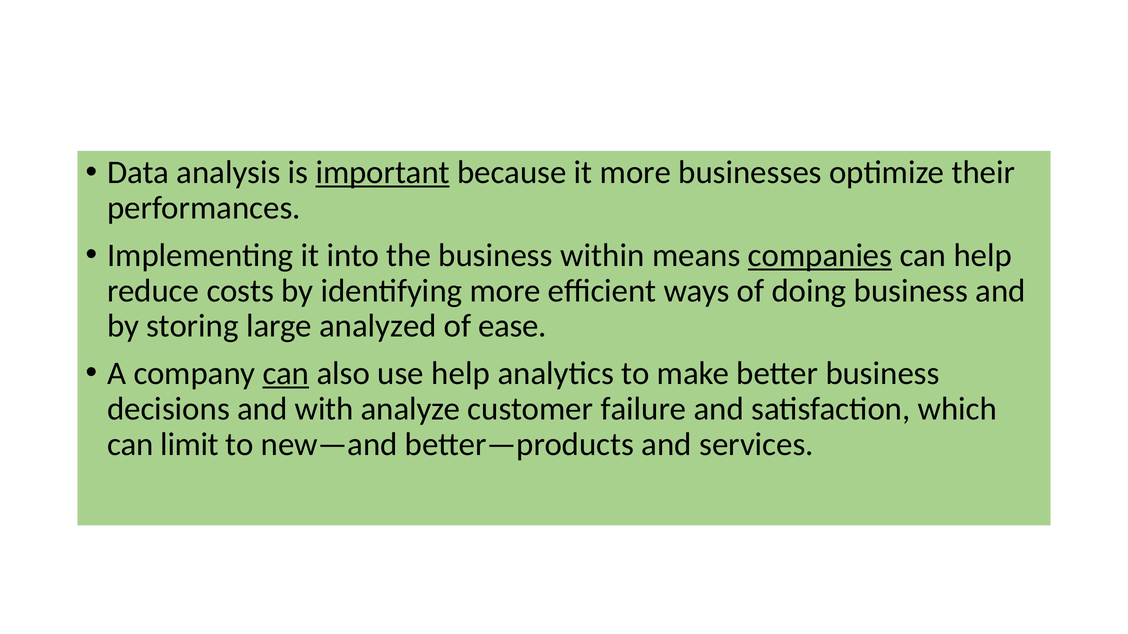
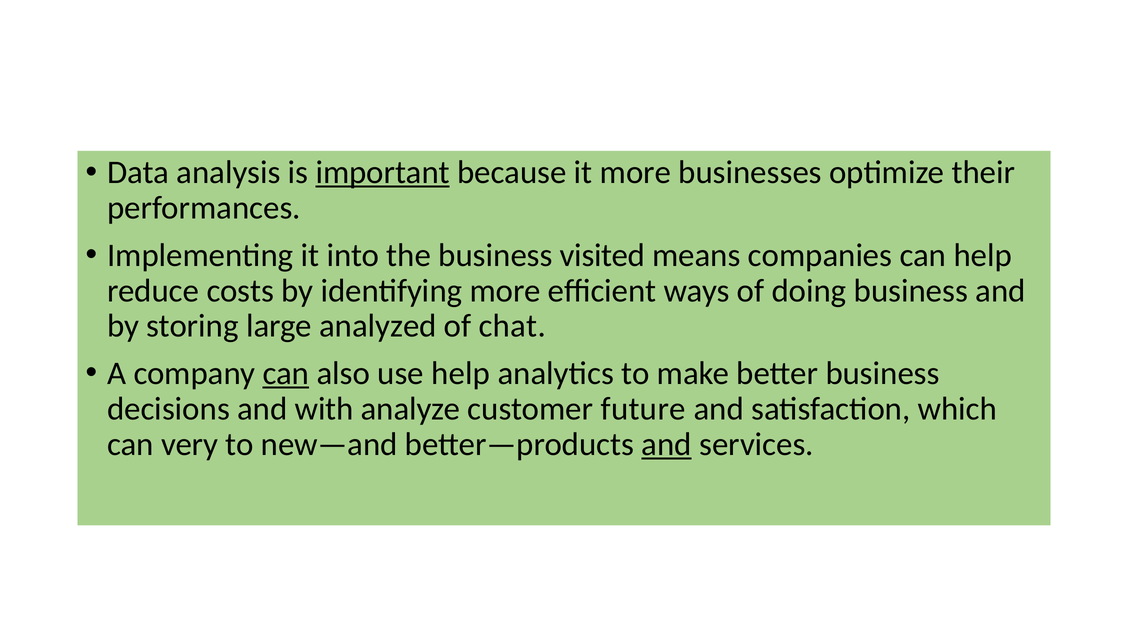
within: within -> visited
companies underline: present -> none
ease: ease -> chat
failure: failure -> future
limit: limit -> very
and at (667, 445) underline: none -> present
